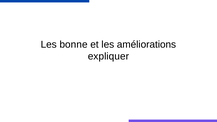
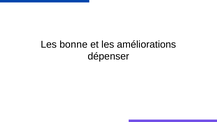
expliquer: expliquer -> dépenser
